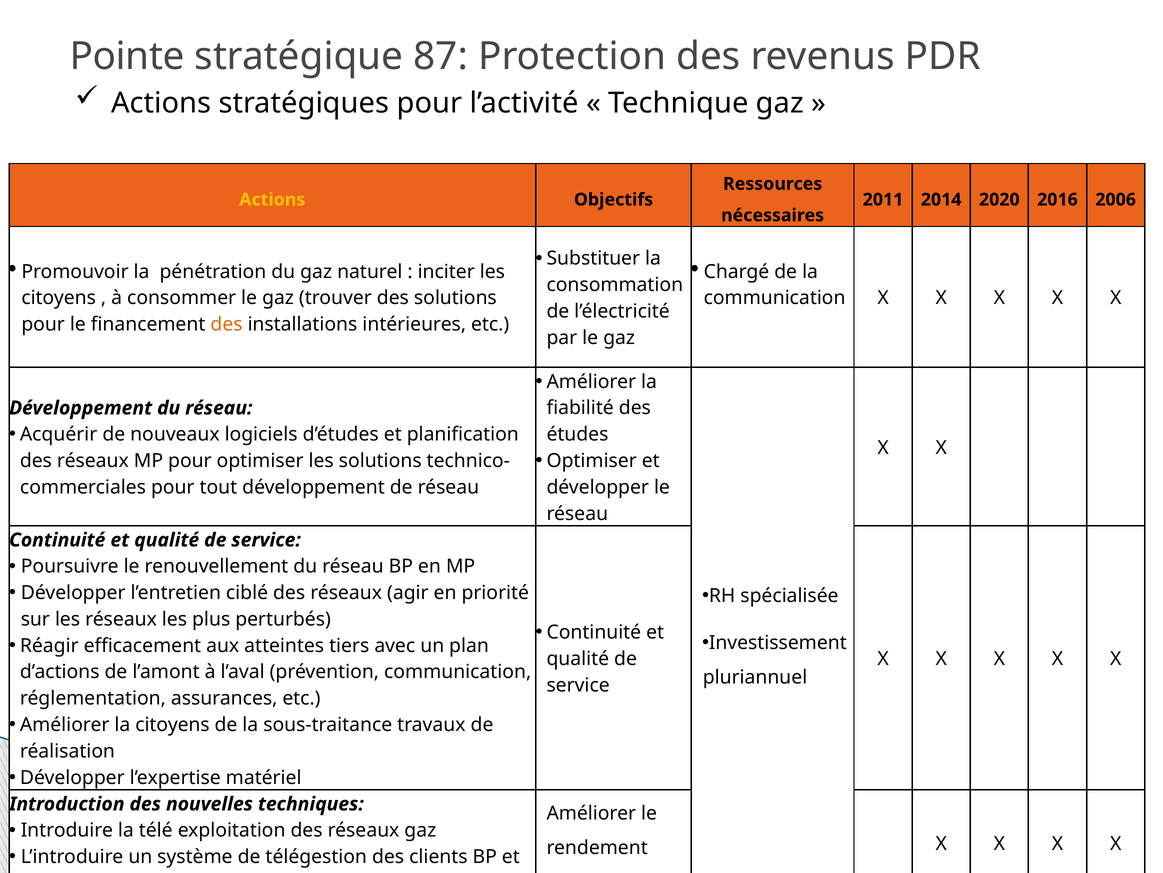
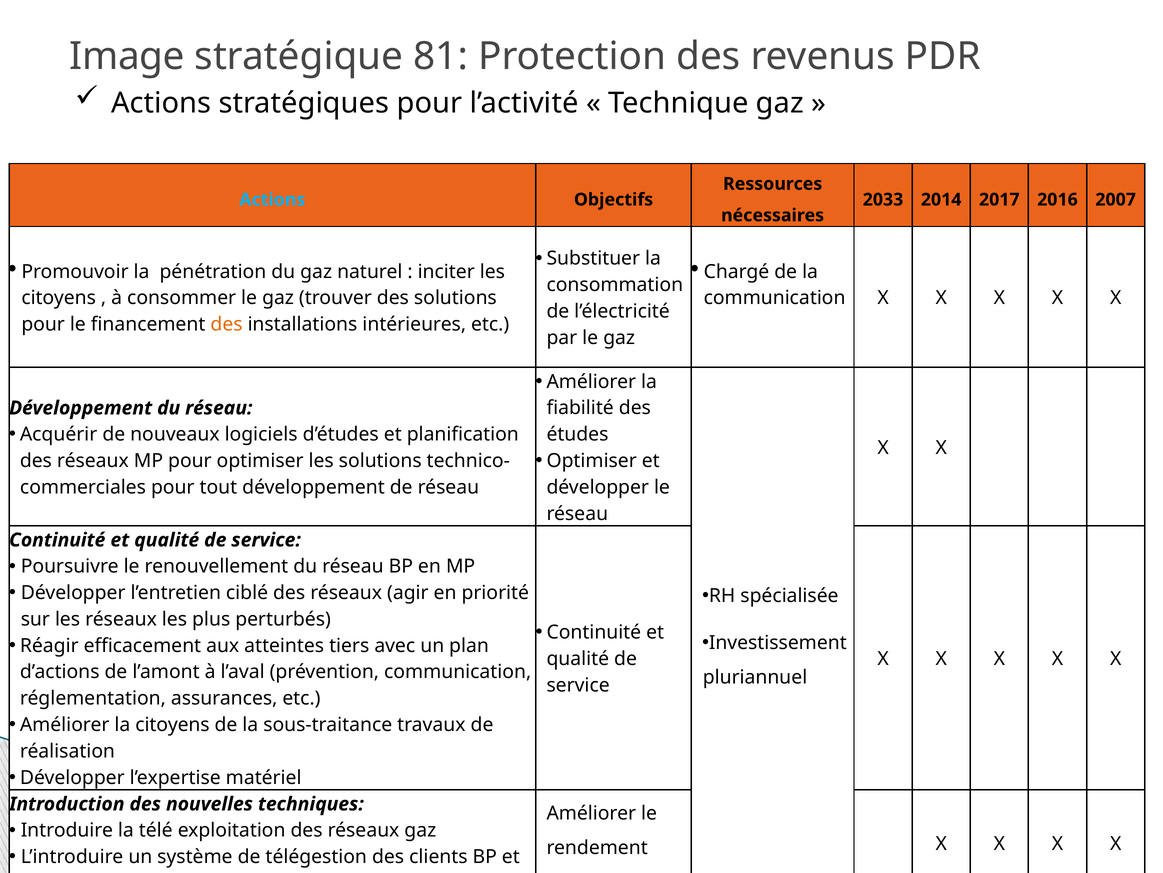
Pointe: Pointe -> Image
87: 87 -> 81
Actions at (272, 199) colour: yellow -> light blue
2011: 2011 -> 2033
2020: 2020 -> 2017
2006: 2006 -> 2007
